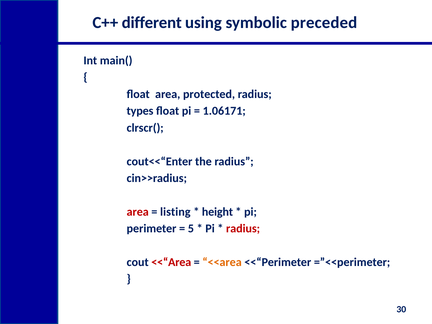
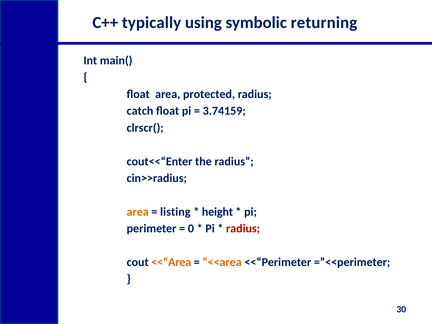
different: different -> typically
preceded: preceded -> returning
types: types -> catch
1.06171: 1.06171 -> 3.74159
area at (138, 212) colour: red -> orange
5: 5 -> 0
<<“Area colour: red -> orange
